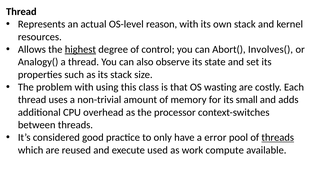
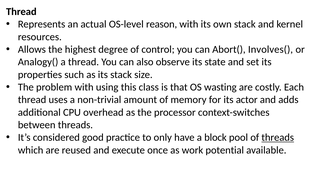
highest underline: present -> none
small: small -> actor
error: error -> block
used: used -> once
compute: compute -> potential
